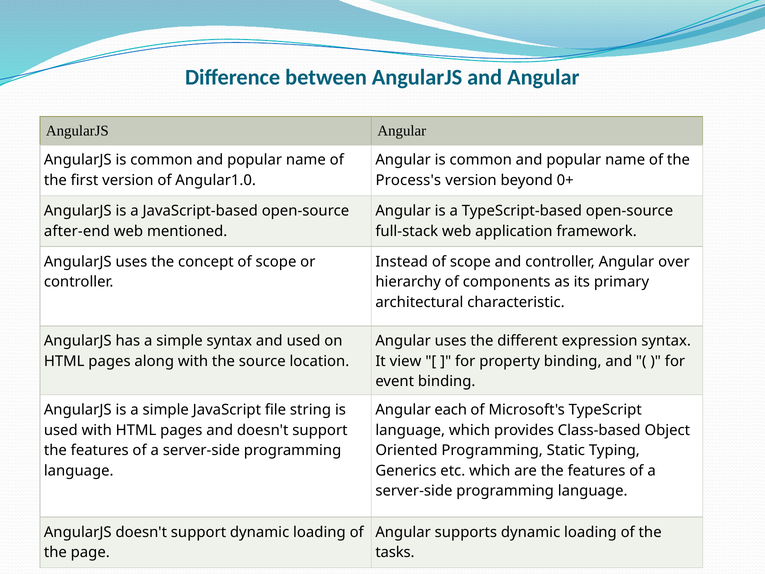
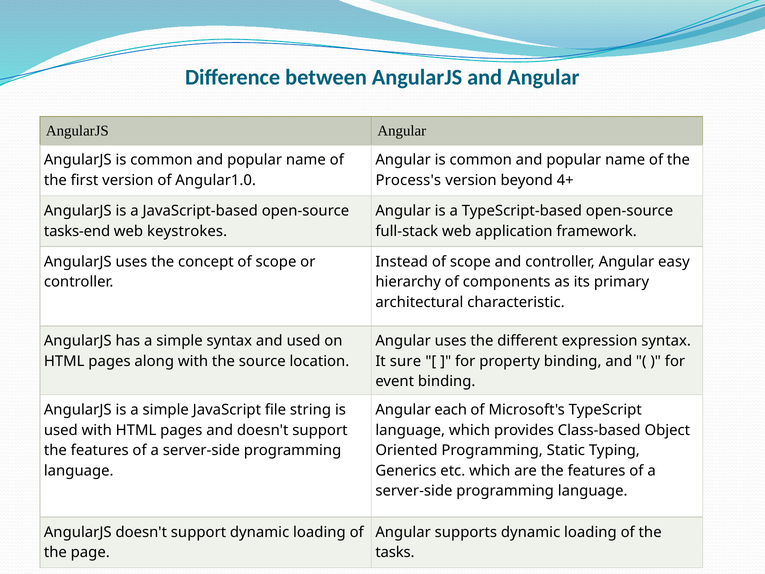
0+: 0+ -> 4+
after-end: after-end -> tasks-end
mentioned: mentioned -> keystrokes
over: over -> easy
view: view -> sure
